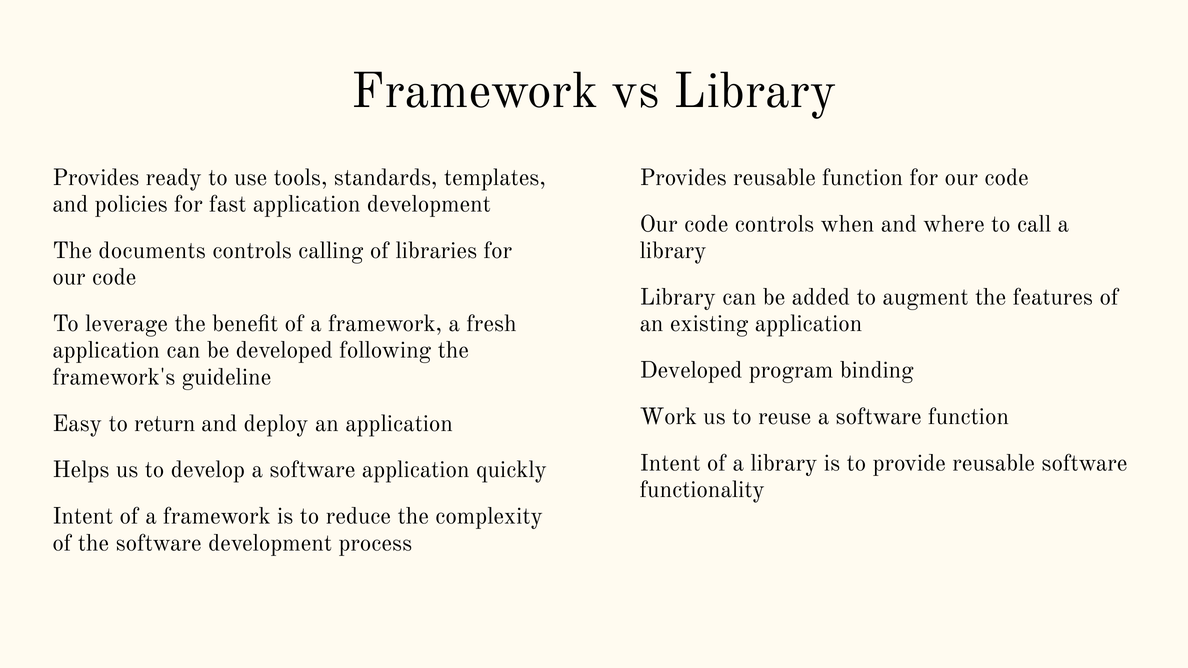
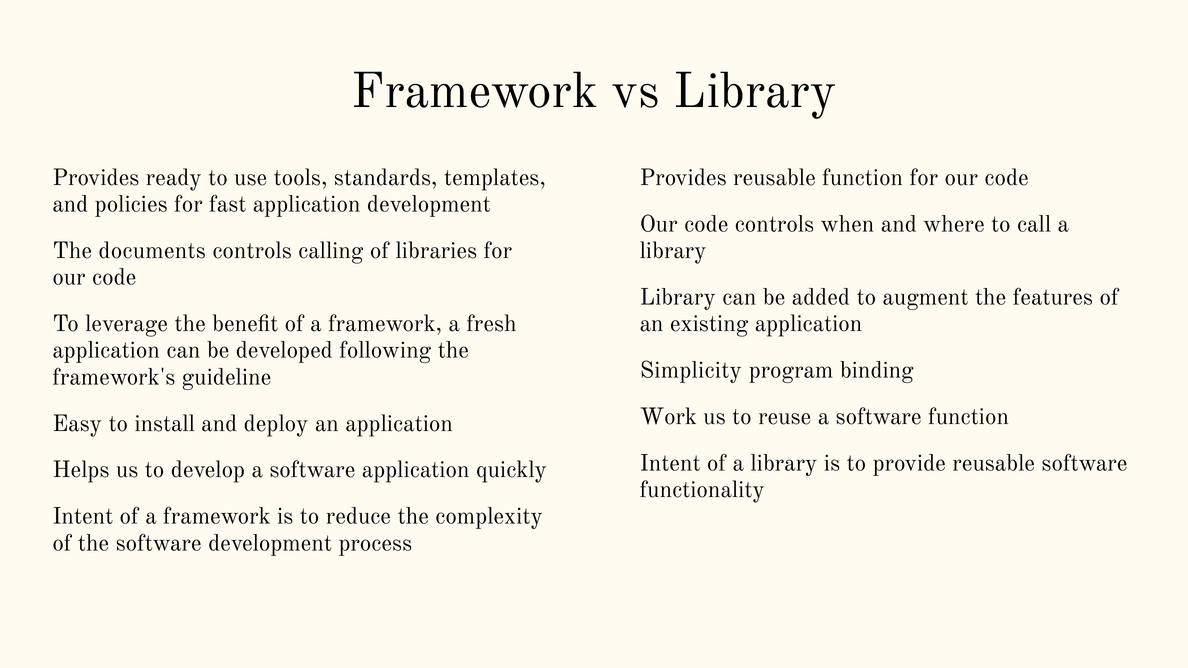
Developed at (691, 370): Developed -> Simplicity
return: return -> install
